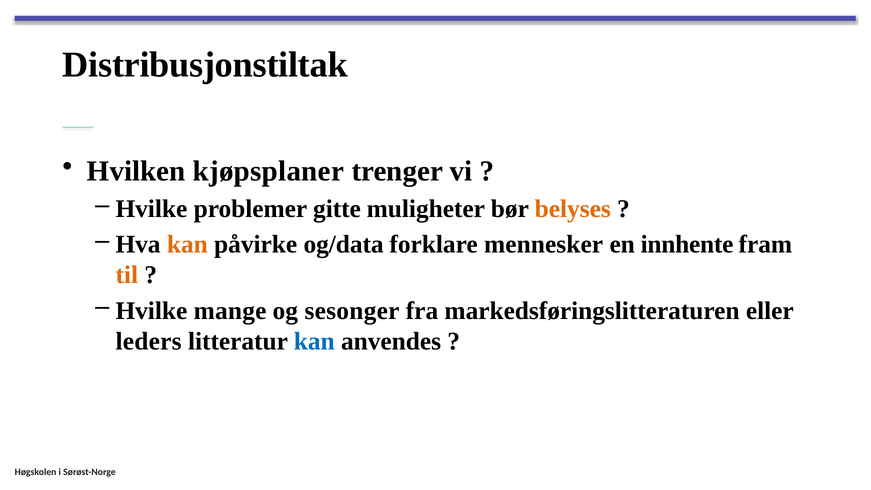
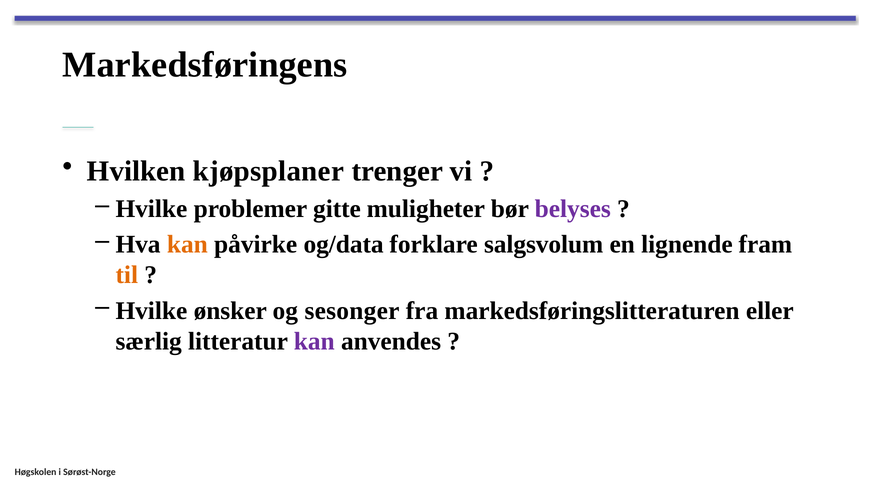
Distribusjonstiltak: Distribusjonstiltak -> Markedsføringens
belyses colour: orange -> purple
mennesker: mennesker -> salgsvolum
innhente: innhente -> lignende
mange: mange -> ønsker
leders: leders -> særlig
kan at (314, 341) colour: blue -> purple
